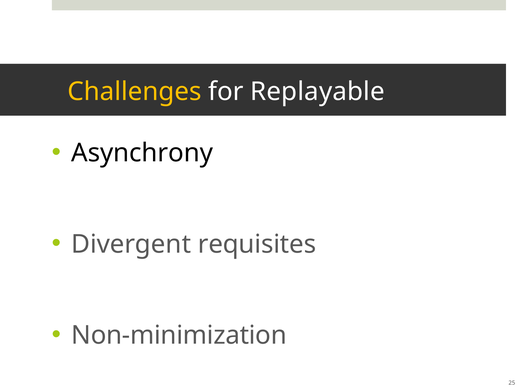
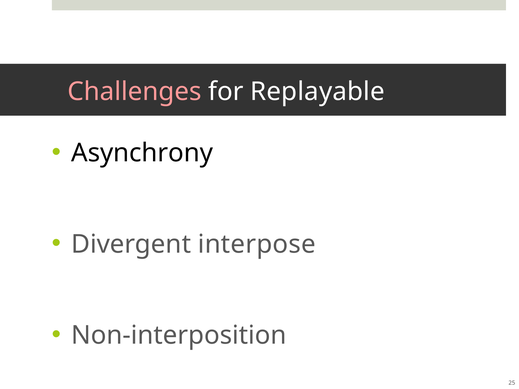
Challenges colour: yellow -> pink
requisites: requisites -> interpose
Non-minimization: Non-minimization -> Non-interposition
